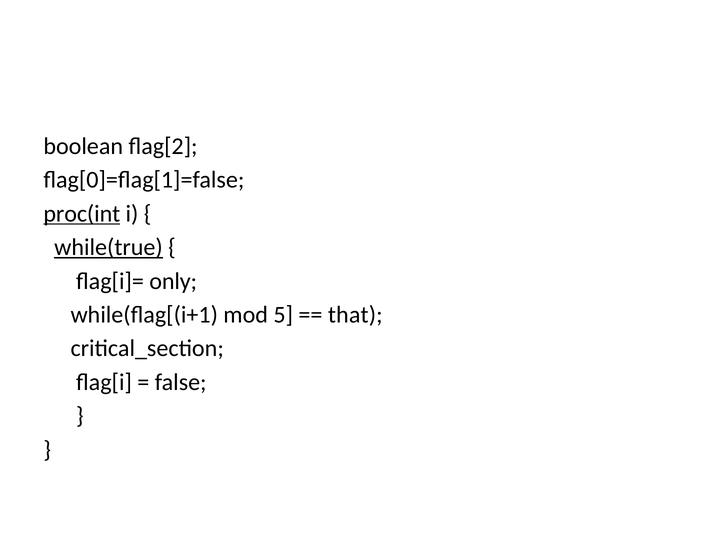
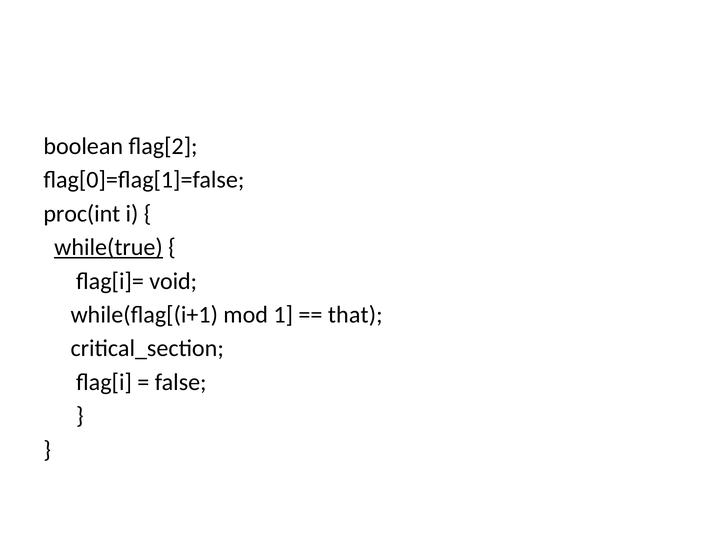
proc(int underline: present -> none
only: only -> void
5: 5 -> 1
